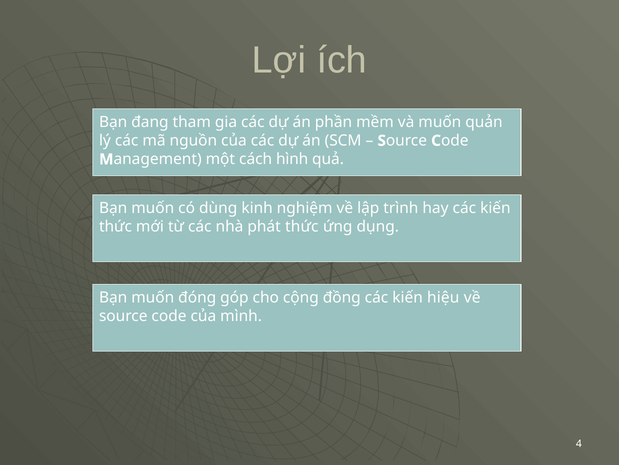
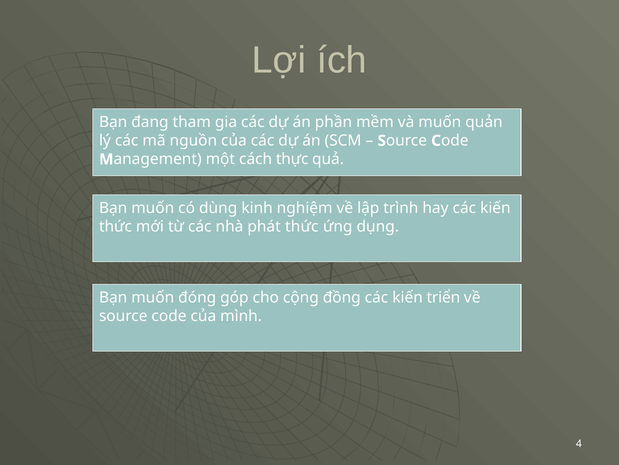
hình: hình -> thực
hiệu: hiệu -> triển
